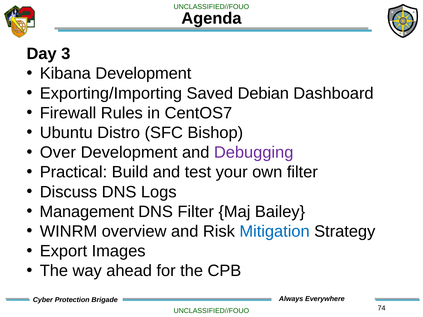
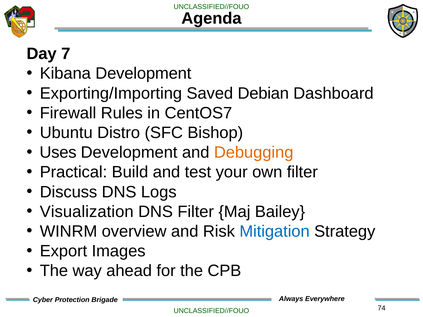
3: 3 -> 7
Over: Over -> Uses
Debugging colour: purple -> orange
Management: Management -> Visualization
